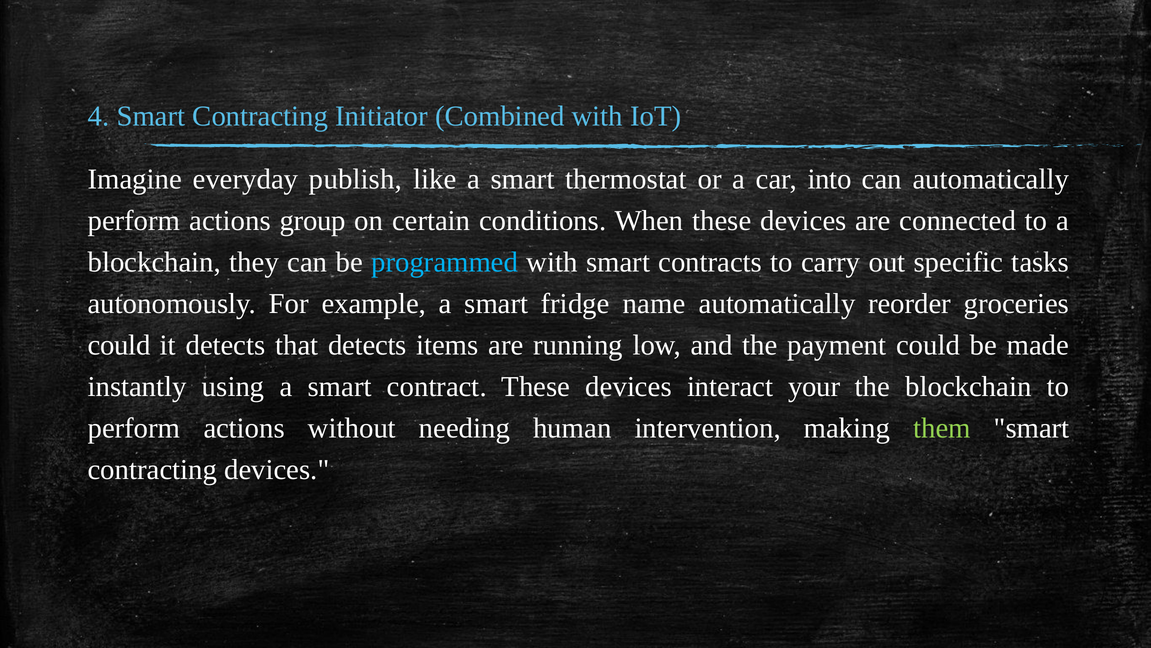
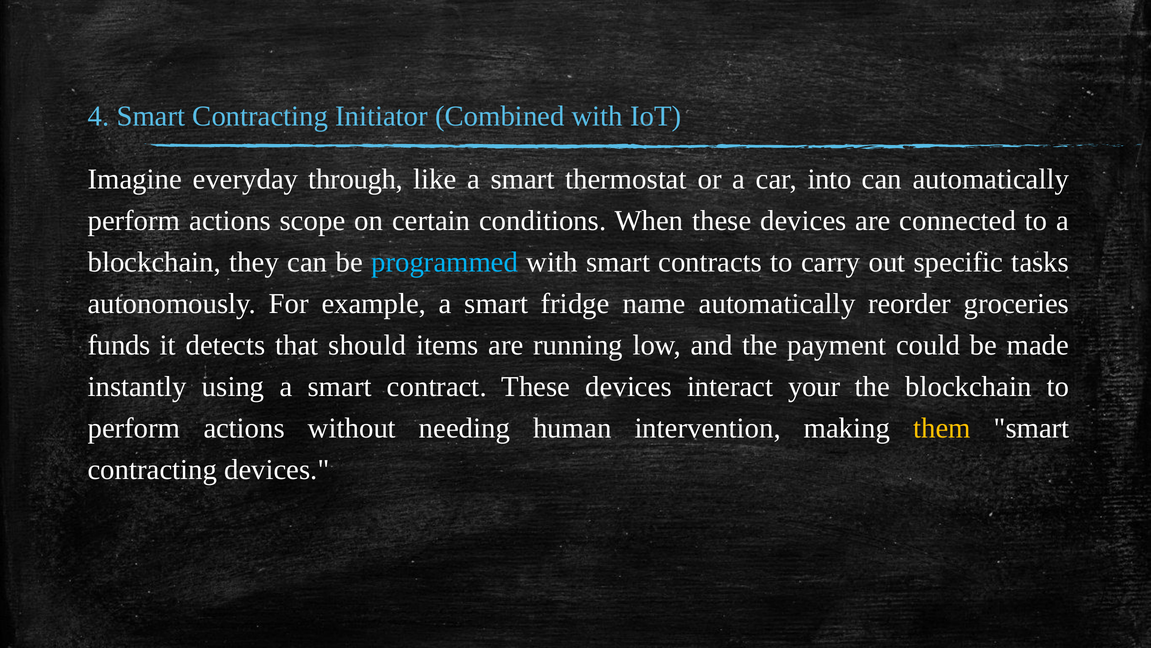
publish: publish -> through
group: group -> scope
could at (119, 345): could -> funds
that detects: detects -> should
them colour: light green -> yellow
